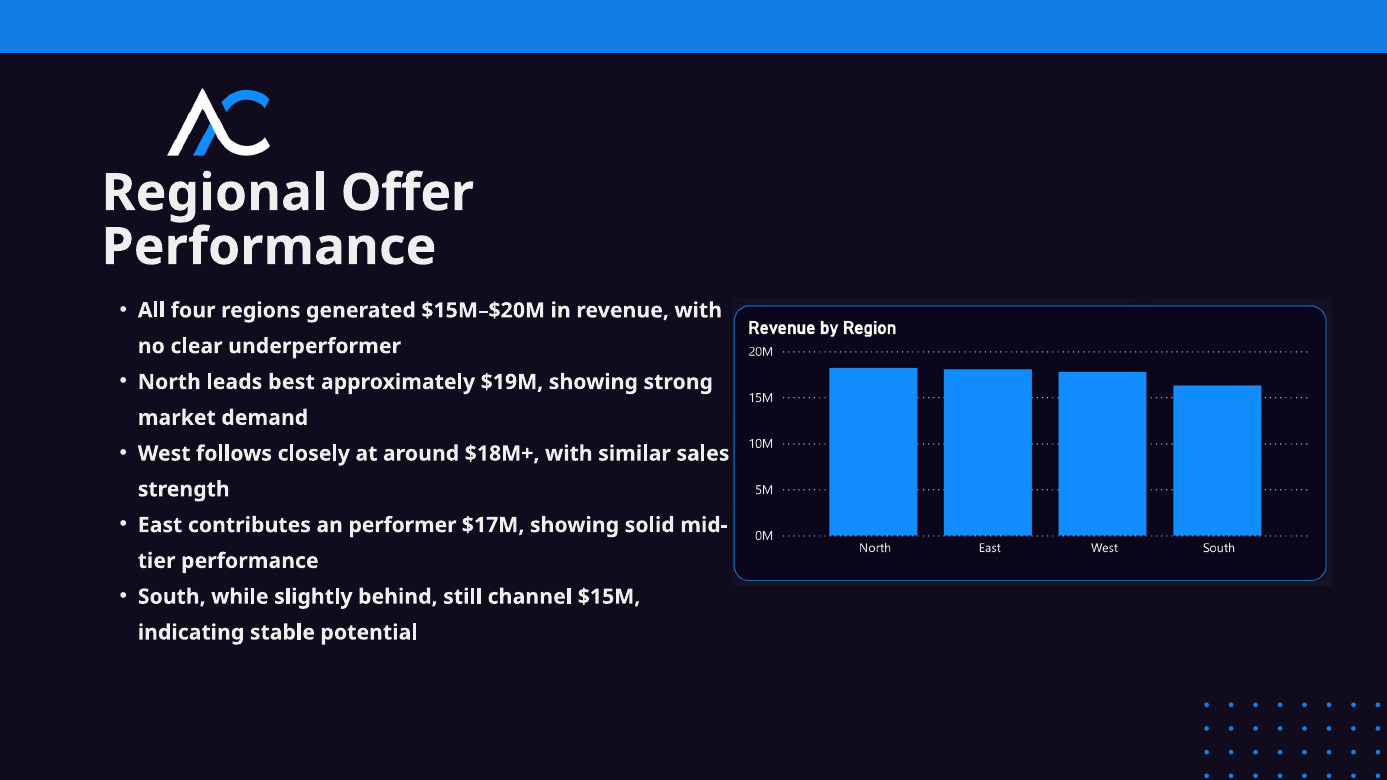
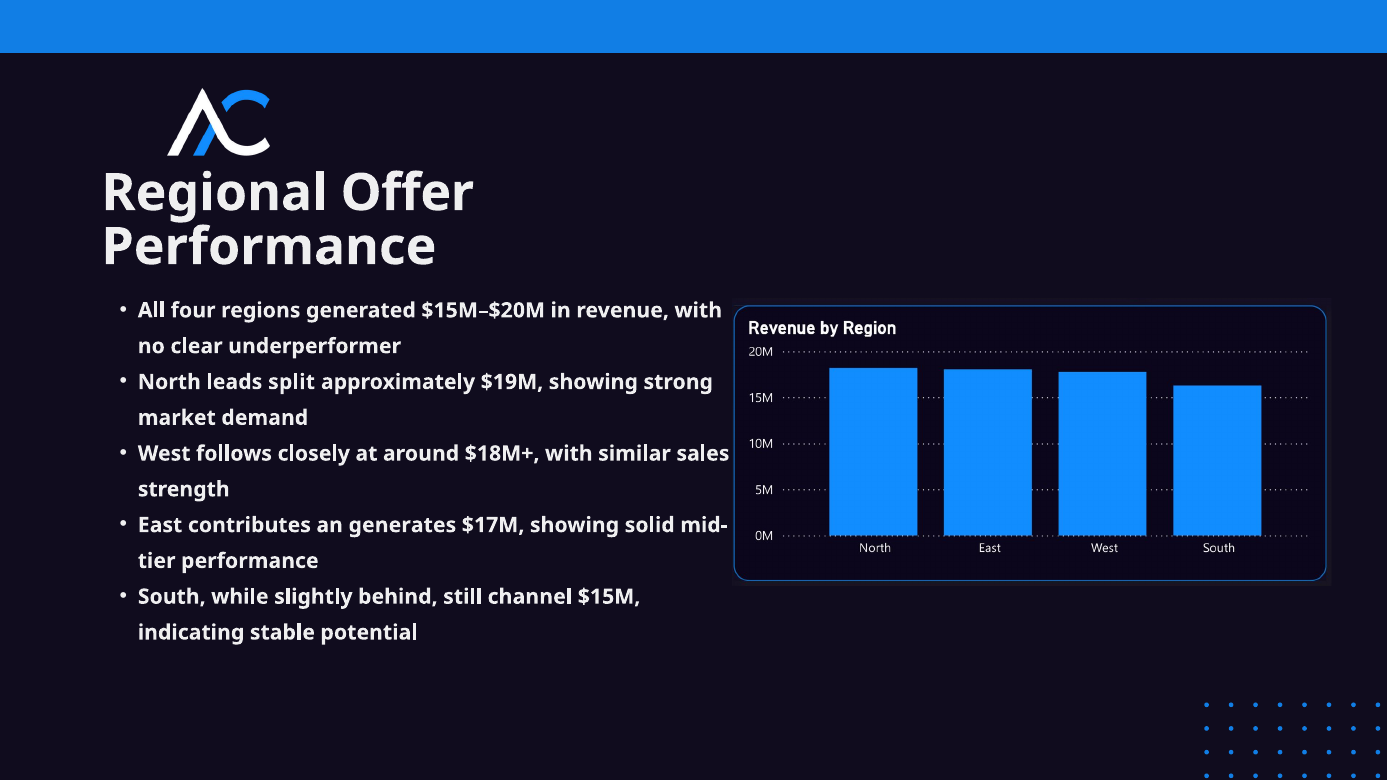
best: best -> split
performer: performer -> generates
